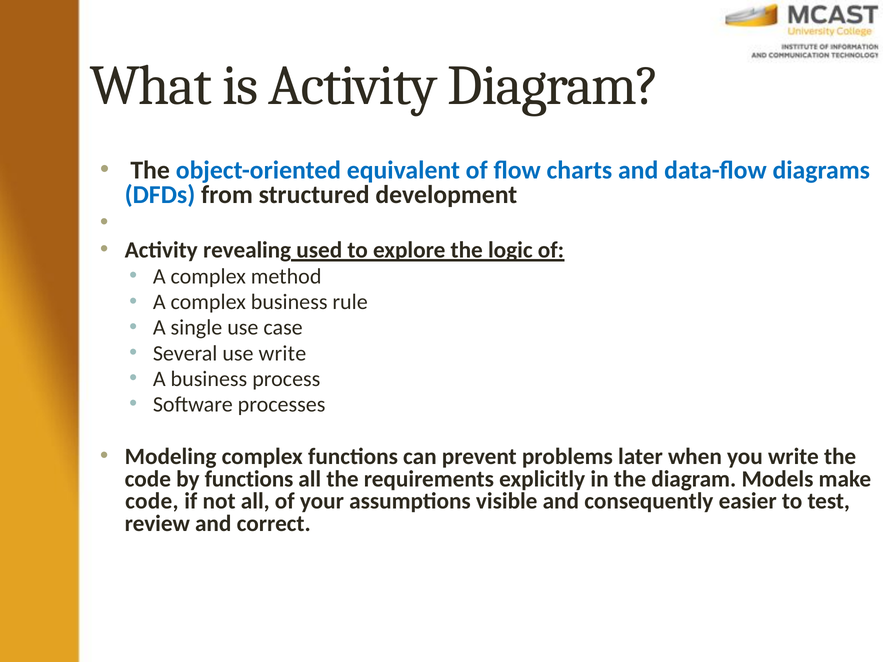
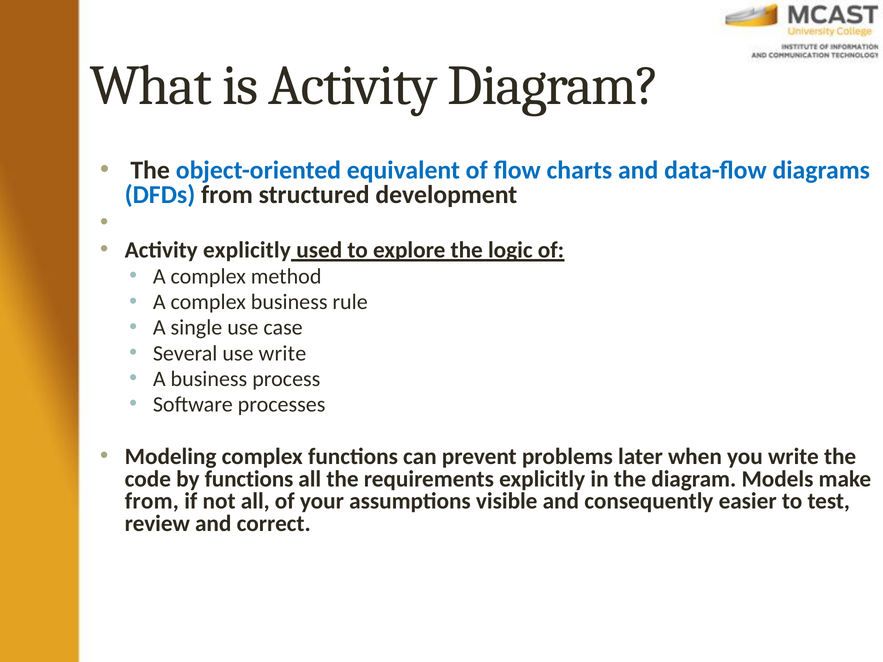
Activity revealing: revealing -> explicitly
code at (152, 501): code -> from
